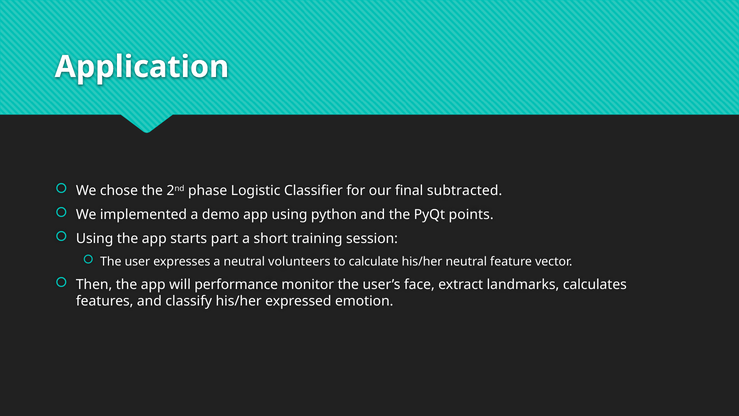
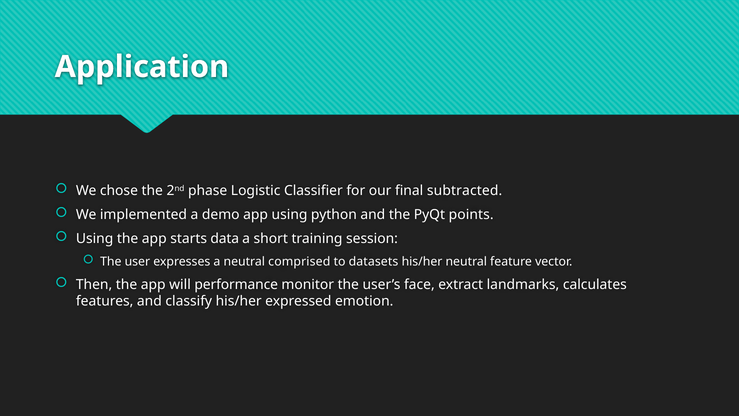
part: part -> data
volunteers: volunteers -> comprised
calculate: calculate -> datasets
